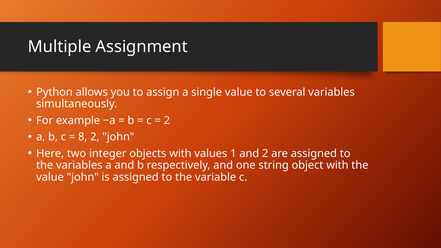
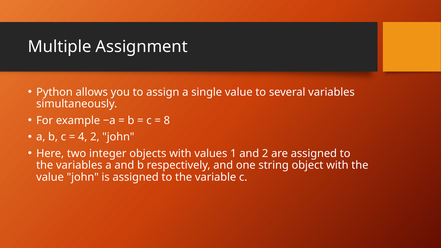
2 at (167, 120): 2 -> 8
8: 8 -> 4
